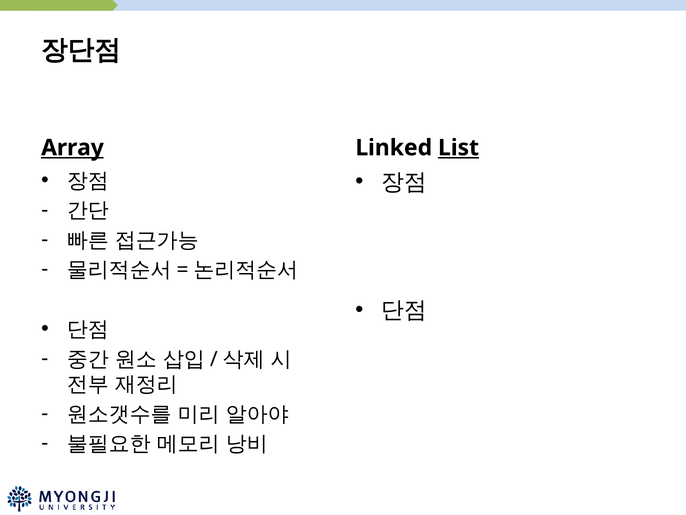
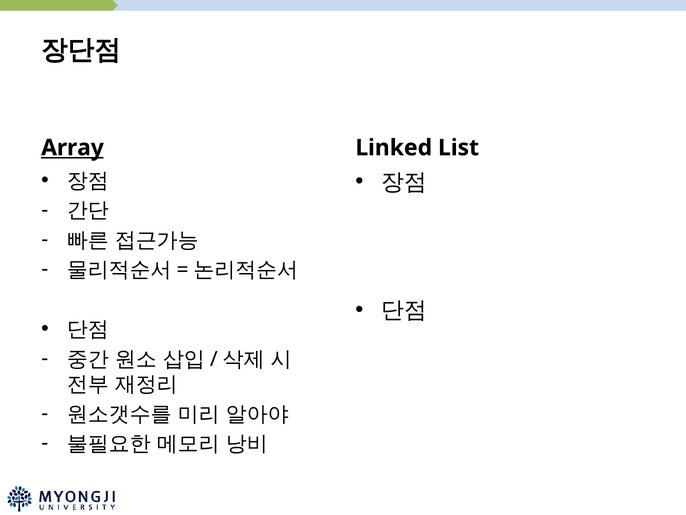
List underline: present -> none
